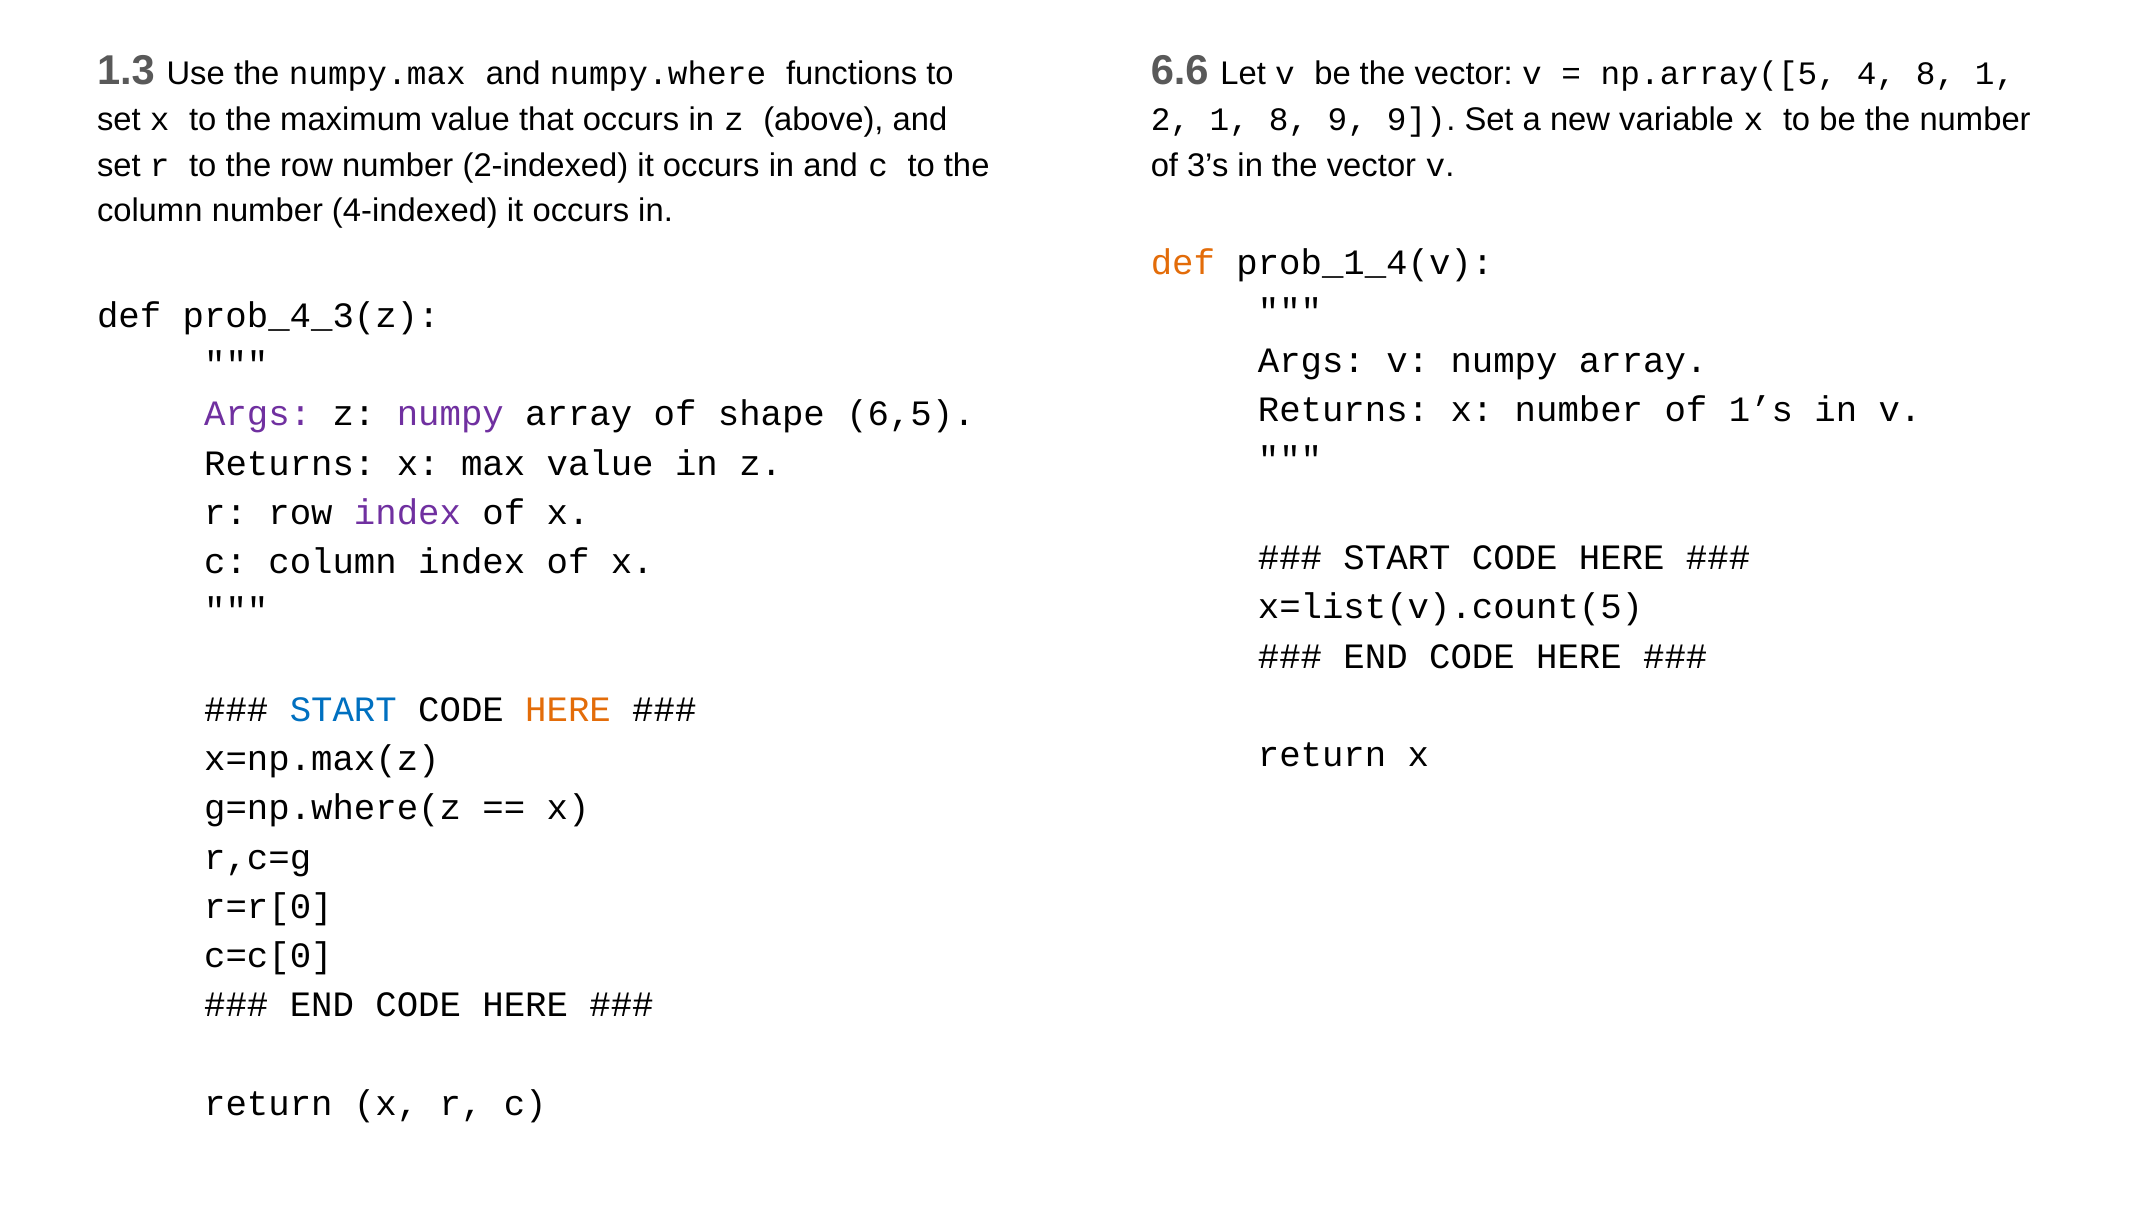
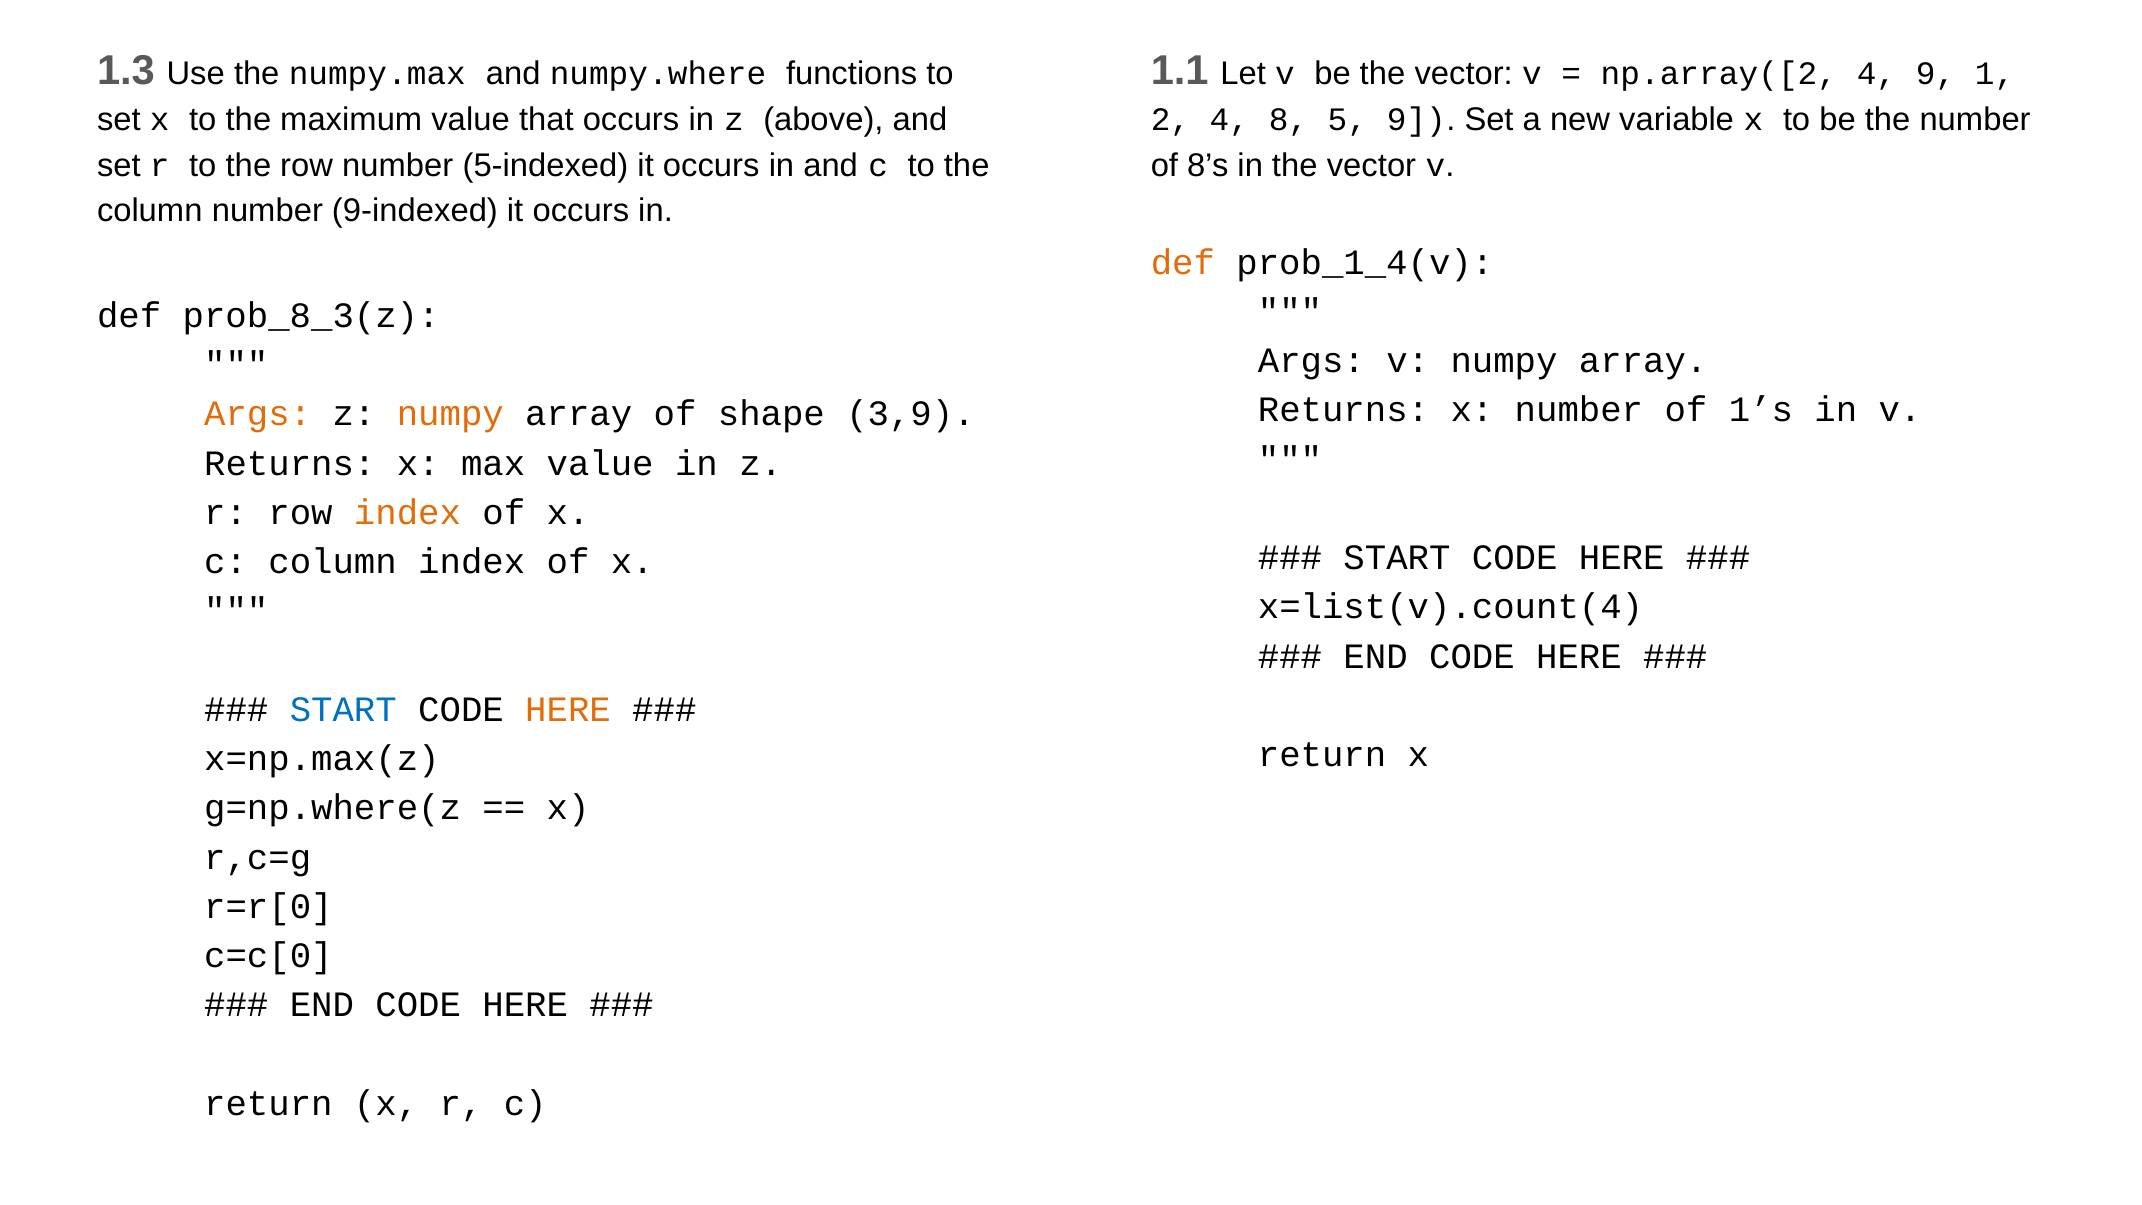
6.6: 6.6 -> 1.1
np.array([5: np.array([5 -> np.array([2
4 8: 8 -> 9
2 1: 1 -> 4
8 9: 9 -> 5
2-indexed: 2-indexed -> 5-indexed
3’s: 3’s -> 8’s
4-indexed: 4-indexed -> 9-indexed
prob_4_3(z: prob_4_3(z -> prob_8_3(z
Args at (258, 414) colour: purple -> orange
numpy at (450, 414) colour: purple -> orange
6,5: 6,5 -> 3,9
index at (408, 513) colour: purple -> orange
x=list(v).count(5: x=list(v).count(5 -> x=list(v).count(4
